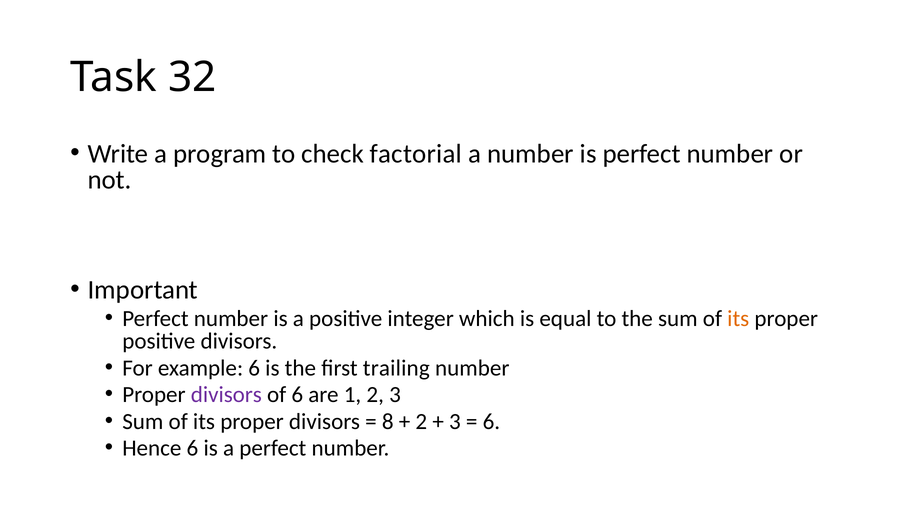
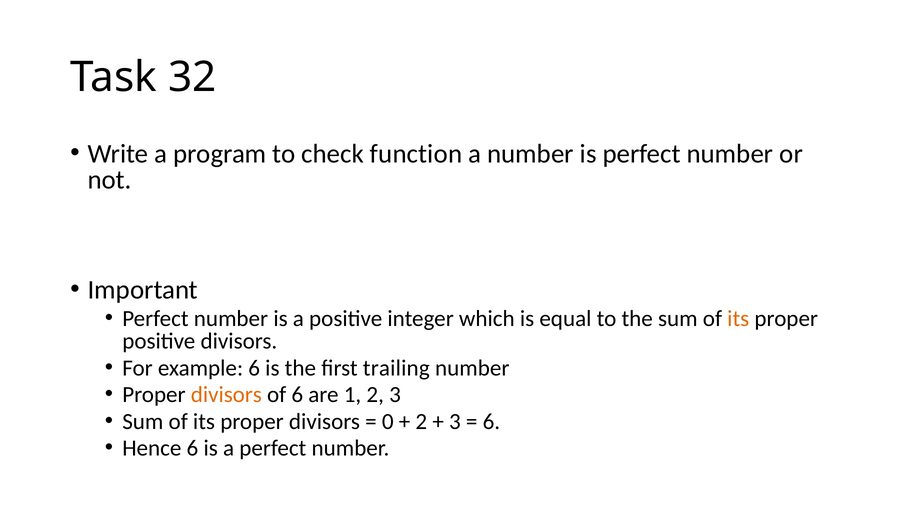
factorial: factorial -> function
divisors at (226, 395) colour: purple -> orange
8: 8 -> 0
